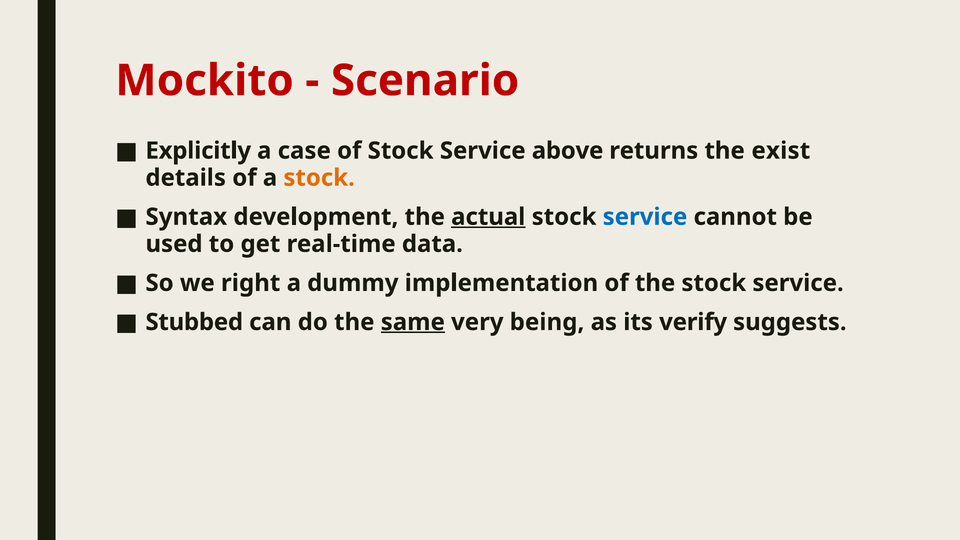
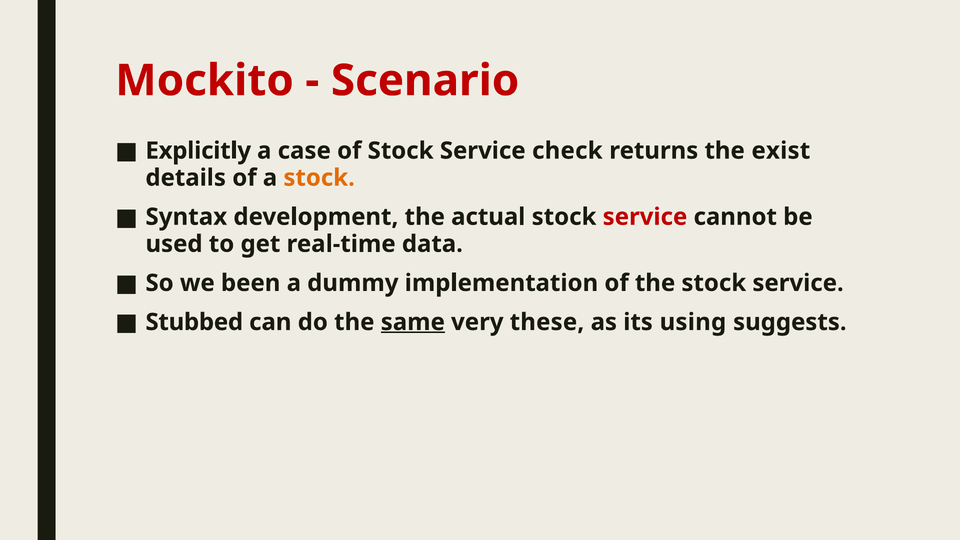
above: above -> check
actual underline: present -> none
service at (645, 217) colour: blue -> red
right: right -> been
being: being -> these
verify: verify -> using
